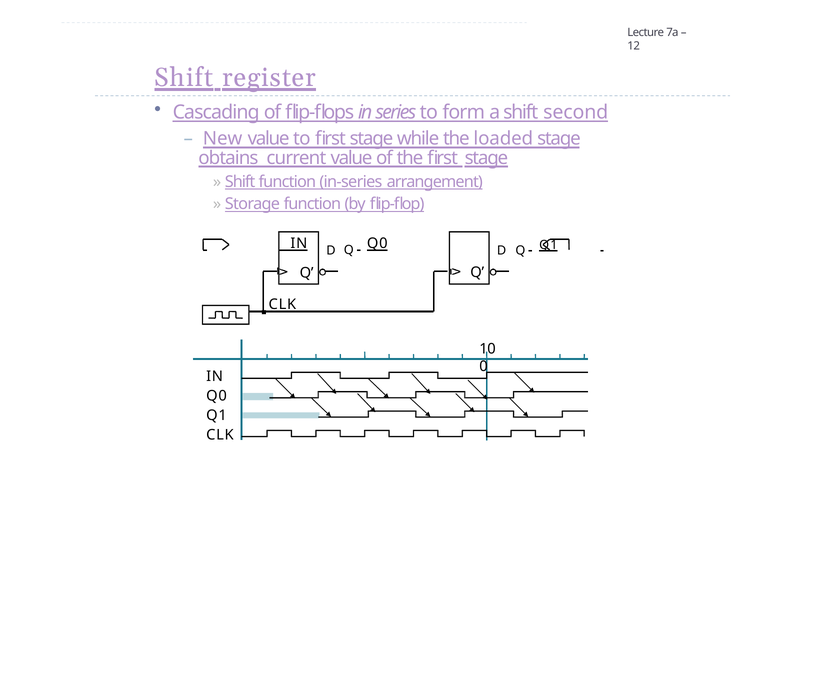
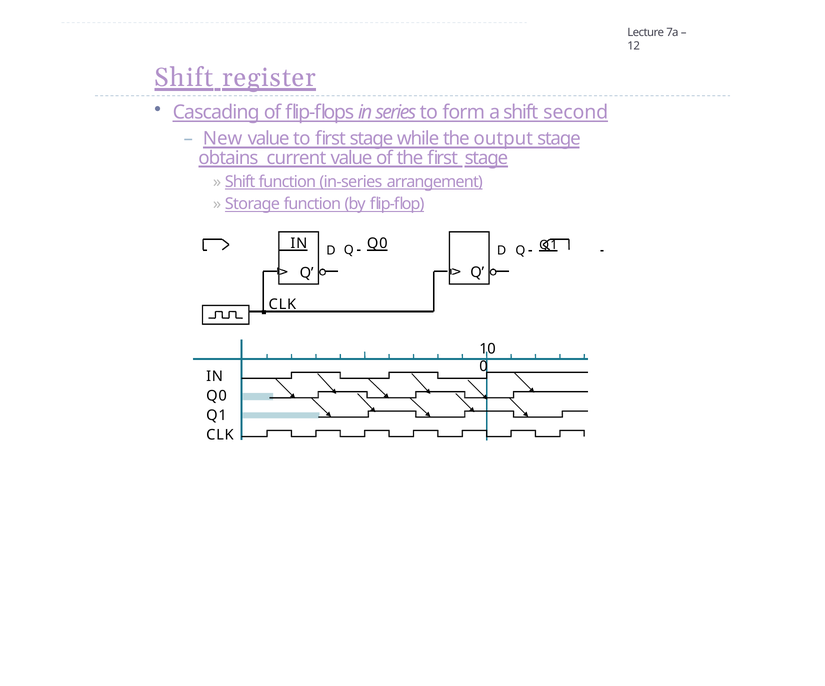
loaded: loaded -> output
